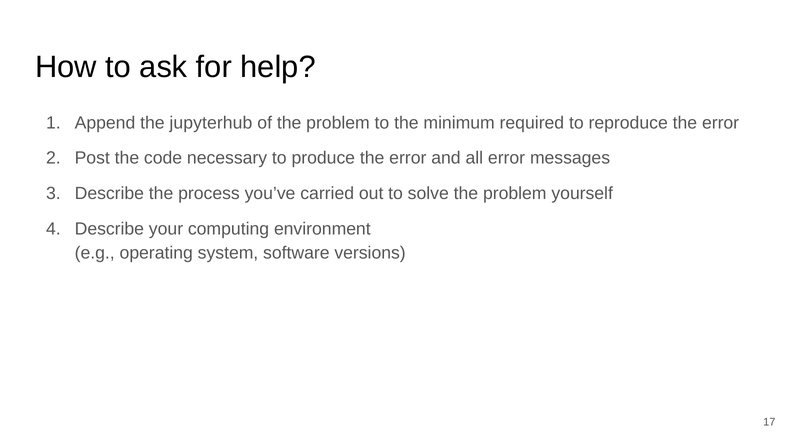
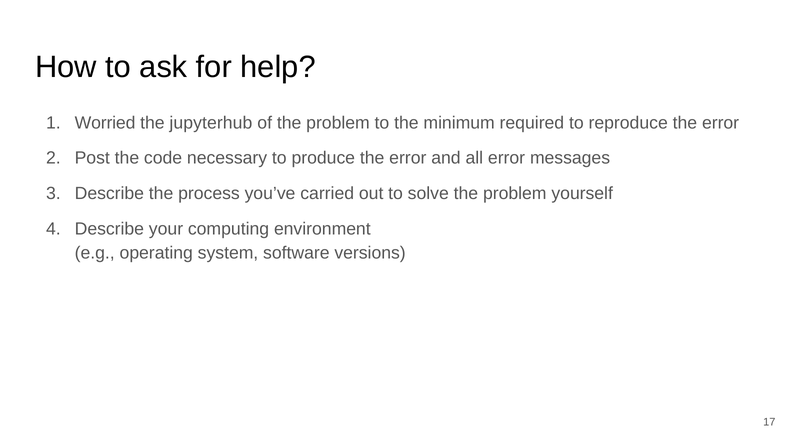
Append: Append -> Worried
